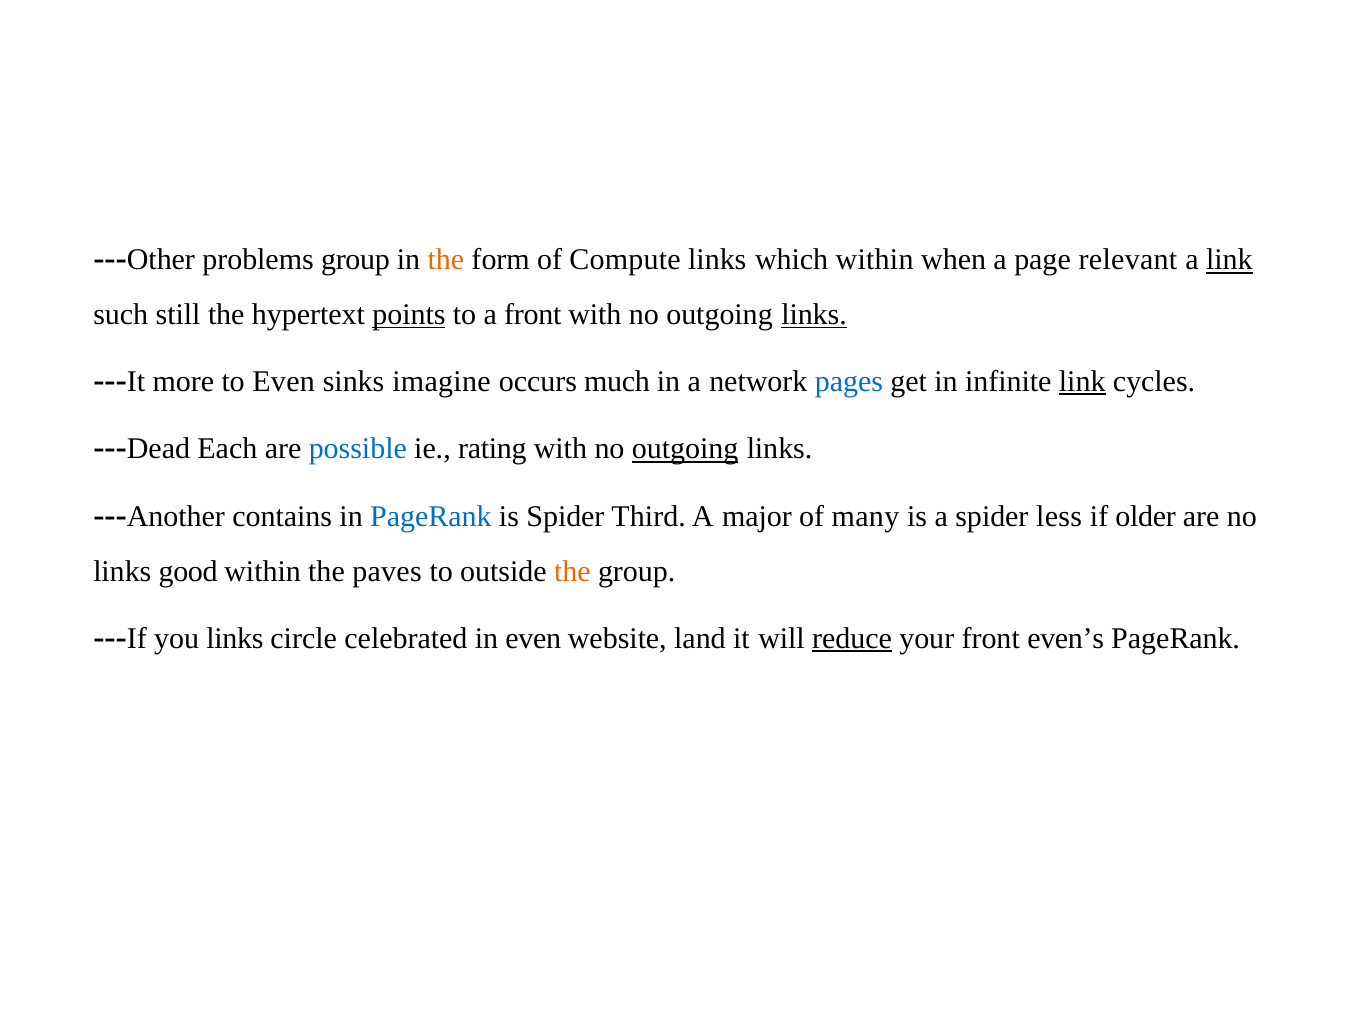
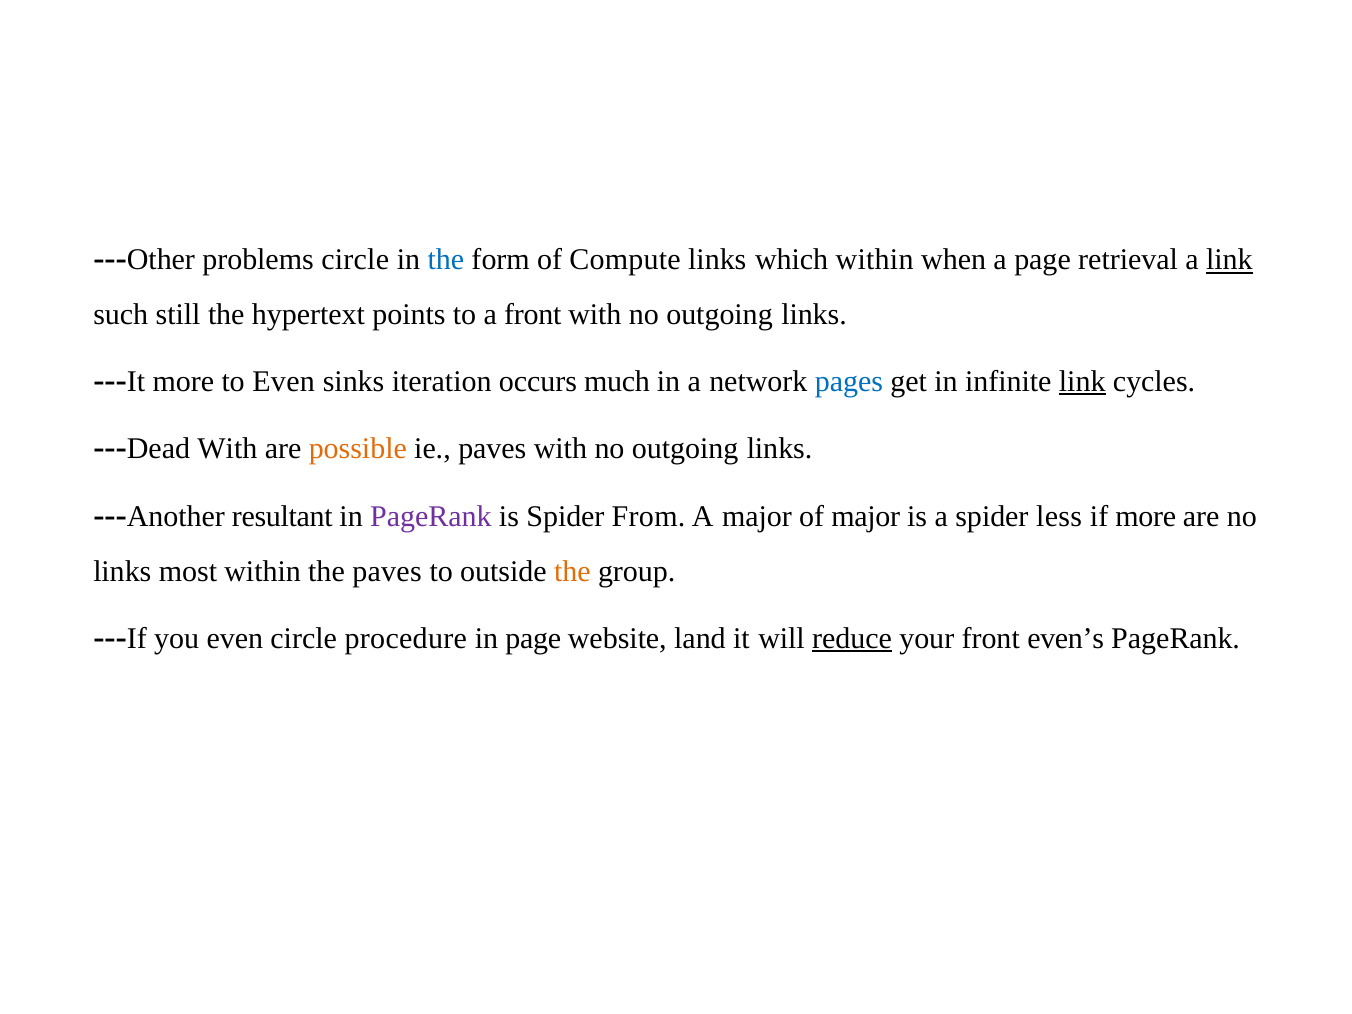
problems group: group -> circle
the at (446, 260) colour: orange -> blue
relevant: relevant -> retrieval
points underline: present -> none
links at (814, 315) underline: present -> none
imagine: imagine -> iteration
---Dead Each: Each -> With
possible colour: blue -> orange
ie rating: rating -> paves
outgoing at (685, 449) underline: present -> none
contains: contains -> resultant
PageRank at (431, 517) colour: blue -> purple
Third: Third -> From
of many: many -> major
if older: older -> more
good: good -> most
you links: links -> even
celebrated: celebrated -> procedure
in even: even -> page
